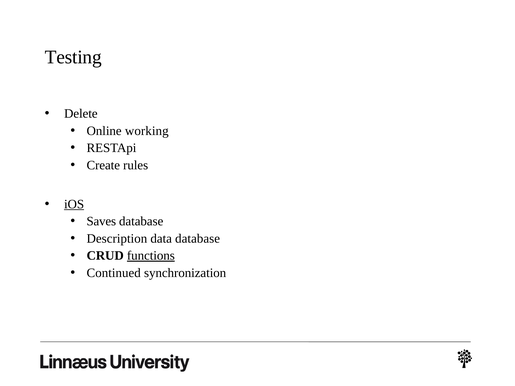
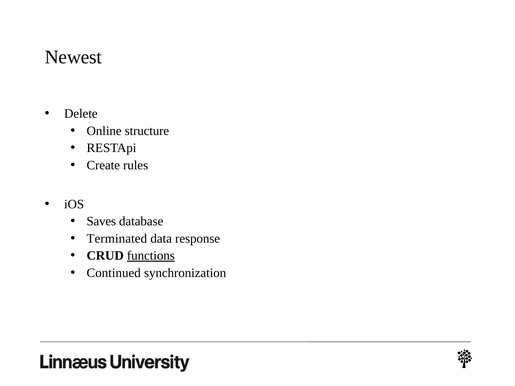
Testing: Testing -> Newest
working: working -> structure
iOS underline: present -> none
Description: Description -> Terminated
data database: database -> response
